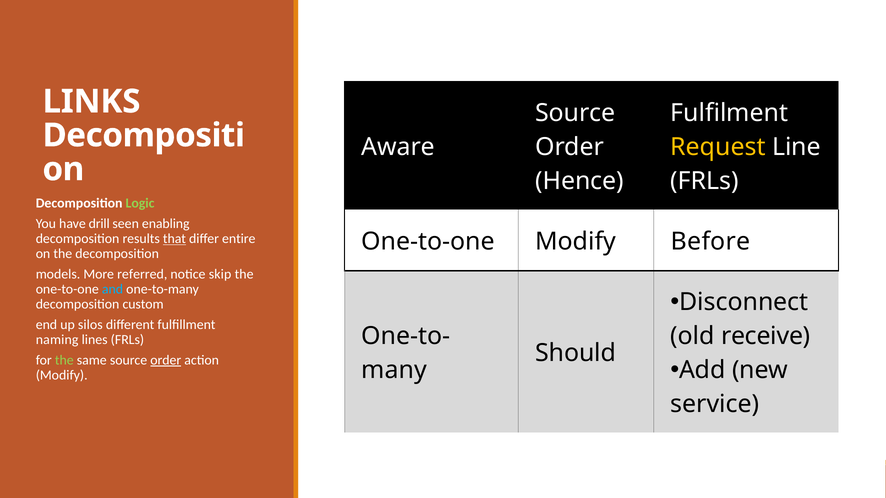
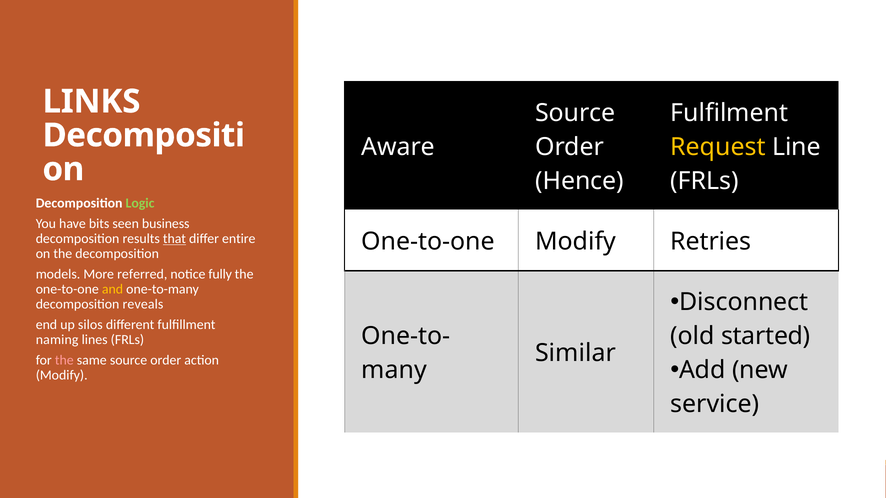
drill: drill -> bits
enabling: enabling -> business
Before: Before -> Retries
skip: skip -> fully
and colour: light blue -> yellow
custom: custom -> reveals
receive: receive -> started
Should: Should -> Similar
the at (64, 360) colour: light green -> pink
order at (166, 360) underline: present -> none
